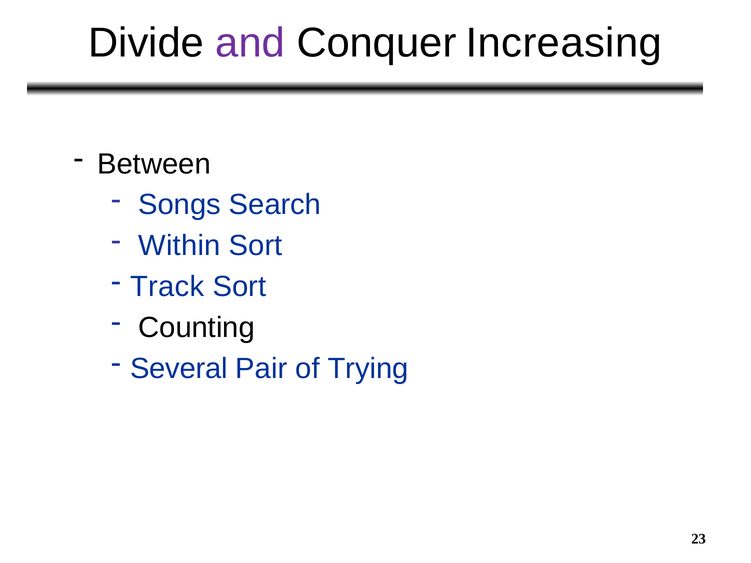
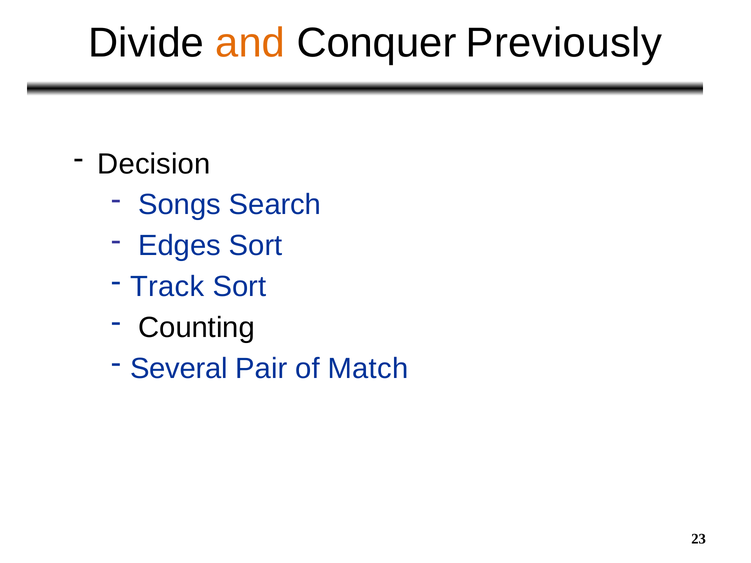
and colour: purple -> orange
Increasing: Increasing -> Previously
Between: Between -> Decision
Within: Within -> Edges
Trying: Trying -> Match
